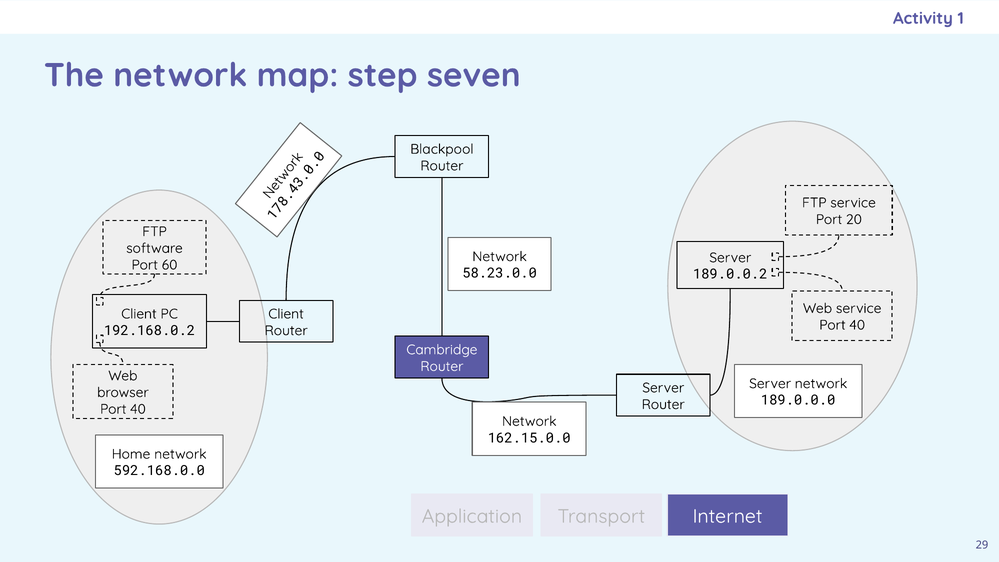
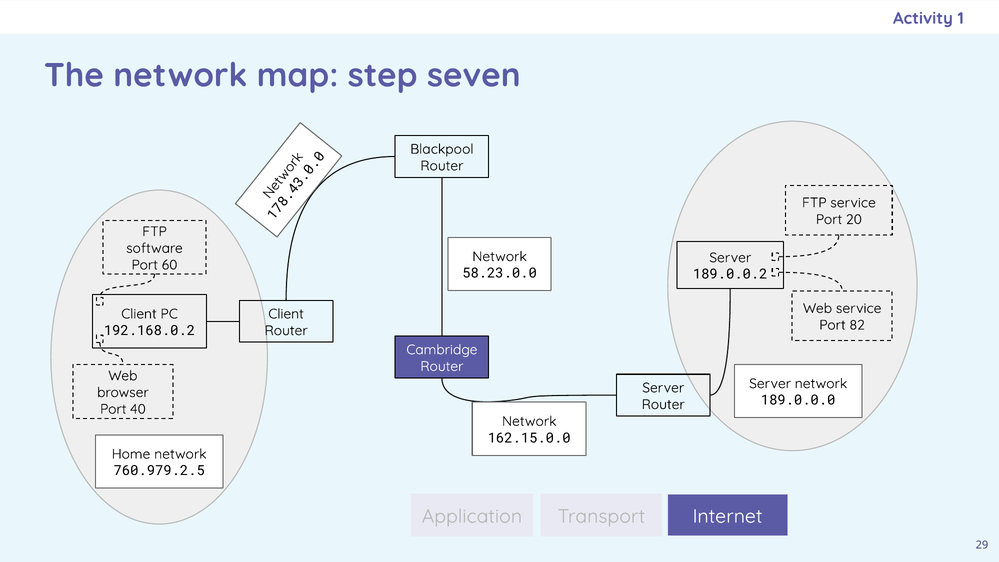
40 at (857, 325): 40 -> 82
592.168.0.0: 592.168.0.0 -> 760.979.2.5
